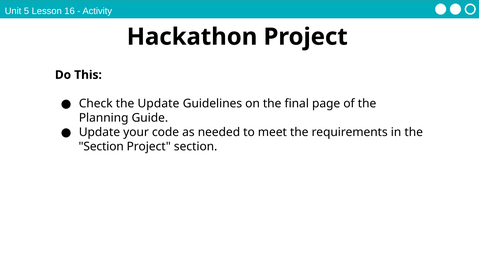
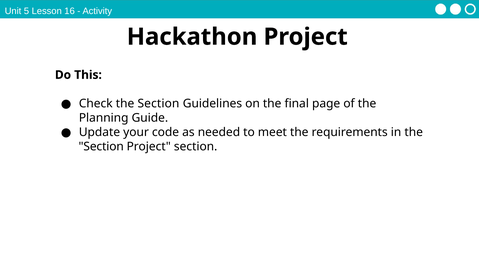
Check the Update: Update -> Section
